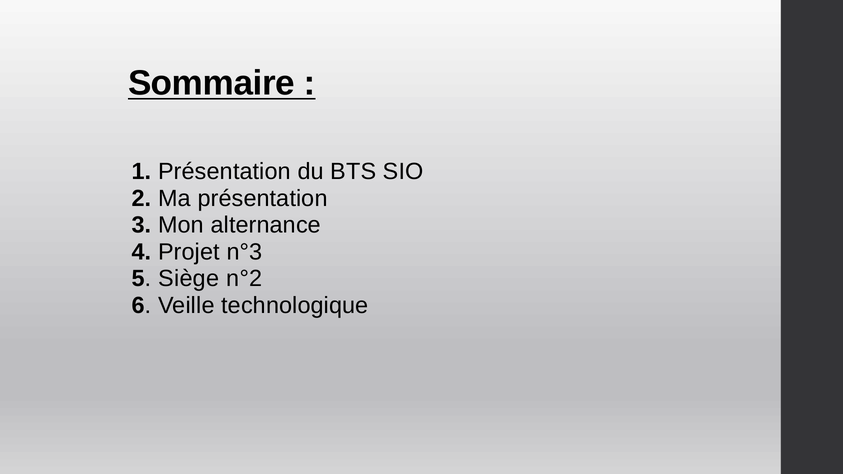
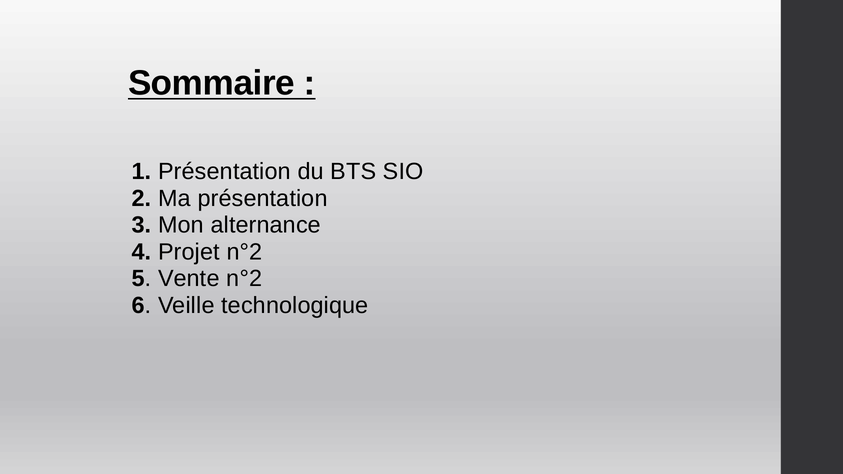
Projet n°3: n°3 -> n°2
Siège: Siège -> Vente
